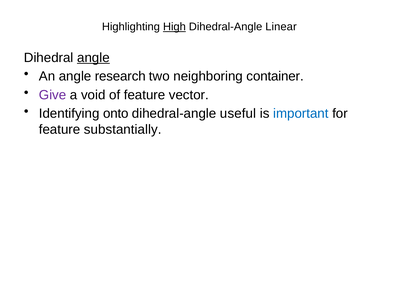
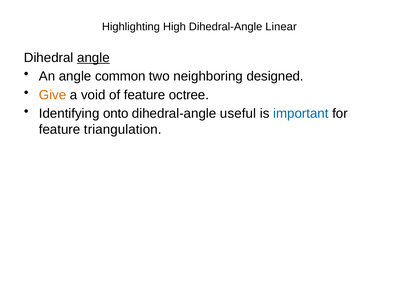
High underline: present -> none
research: research -> common
container: container -> designed
Give colour: purple -> orange
vector: vector -> octree
substantially: substantially -> triangulation
